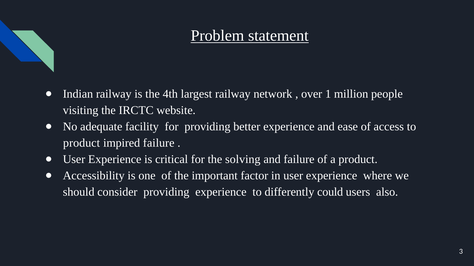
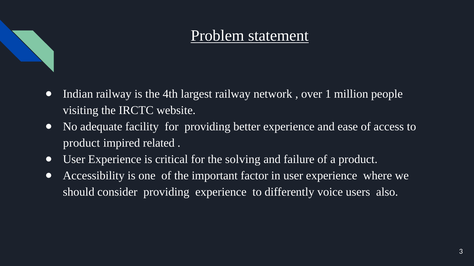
impired failure: failure -> related
could: could -> voice
